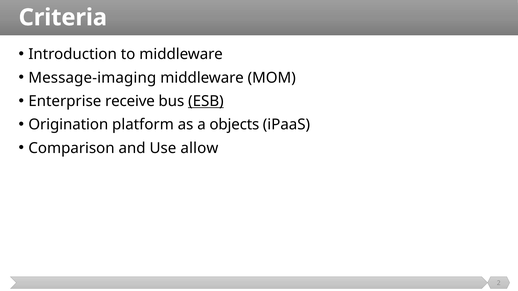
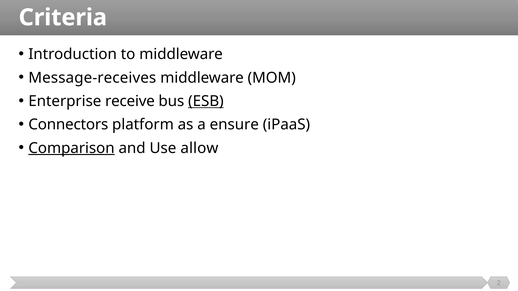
Message-imaging: Message-imaging -> Message-receives
Origination: Origination -> Connectors
objects: objects -> ensure
Comparison underline: none -> present
